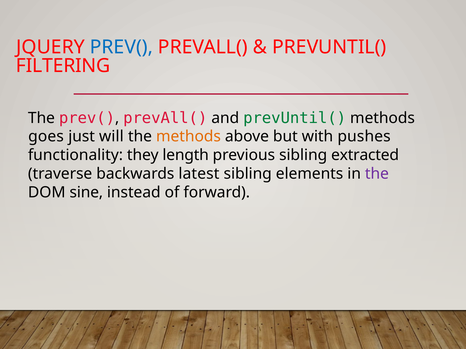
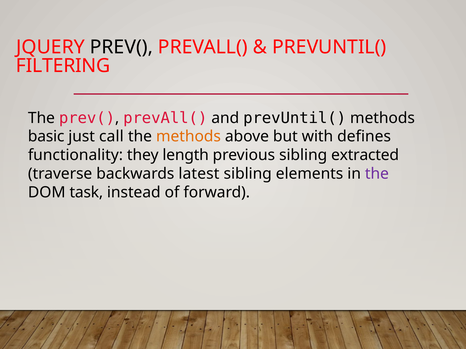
PREV( at (121, 47) colour: blue -> black
prevUntil( at (295, 118) colour: green -> black
goes: goes -> basic
will: will -> call
pushes: pushes -> defines
sine: sine -> task
